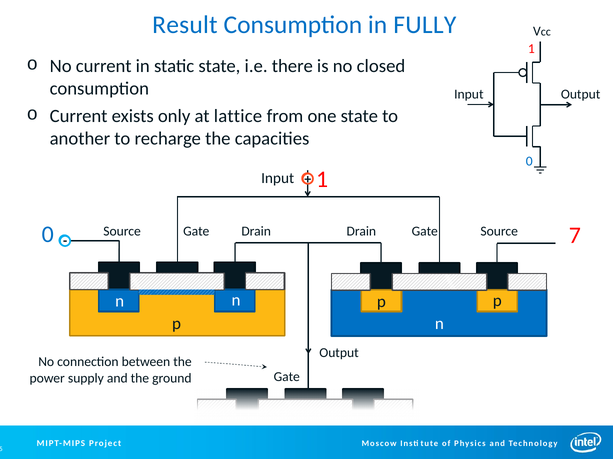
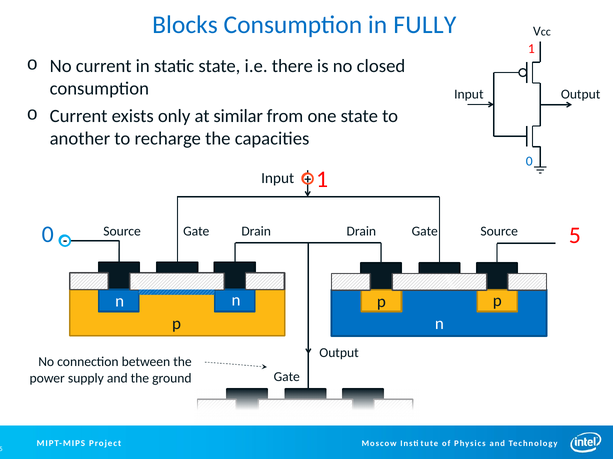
Result: Result -> Blocks
lattice: lattice -> similar
7: 7 -> 5
